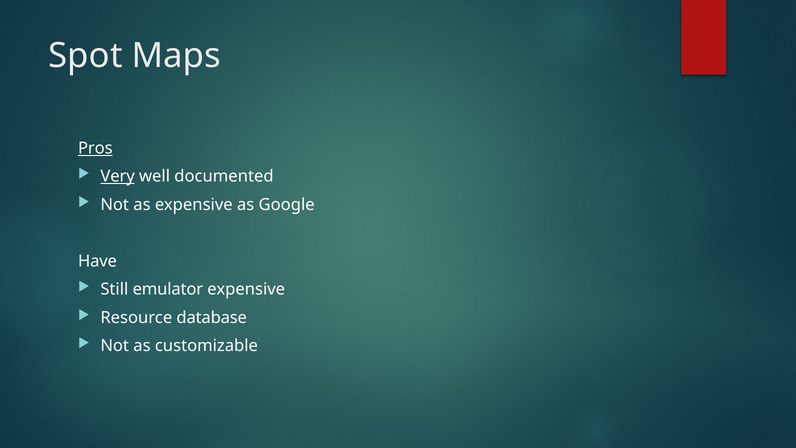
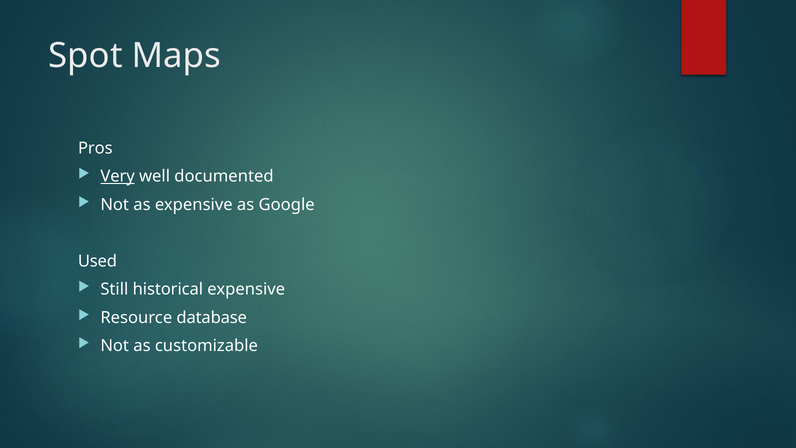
Pros underline: present -> none
Have: Have -> Used
emulator: emulator -> historical
